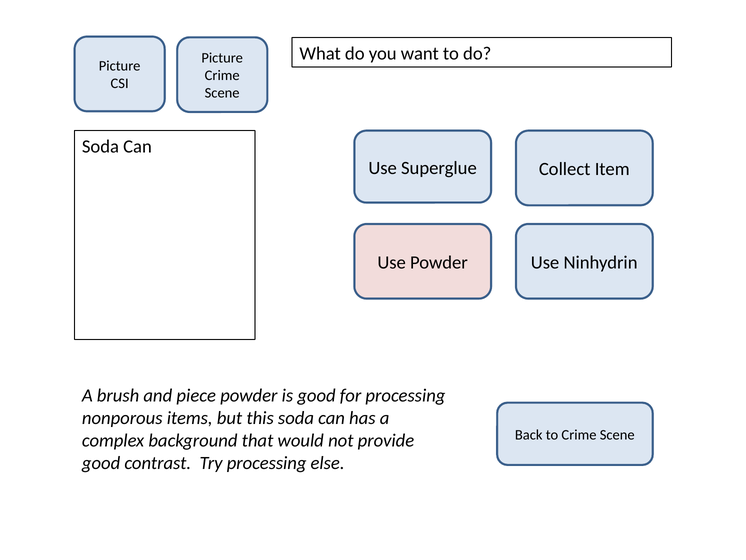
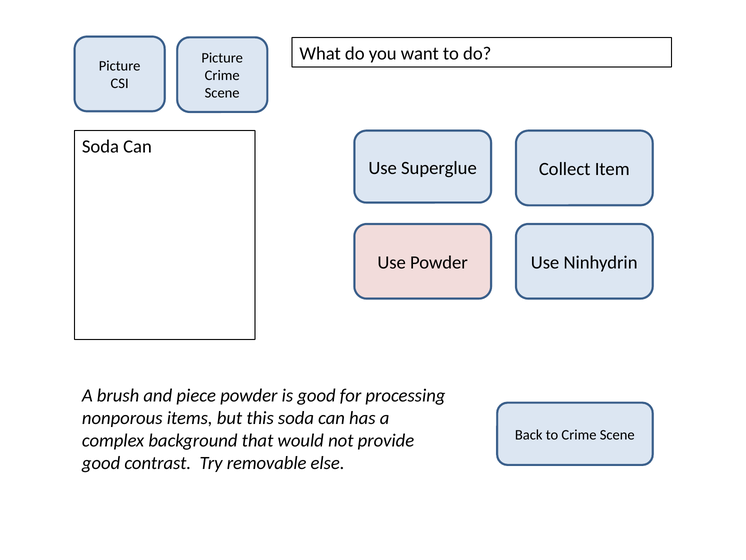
Try processing: processing -> removable
